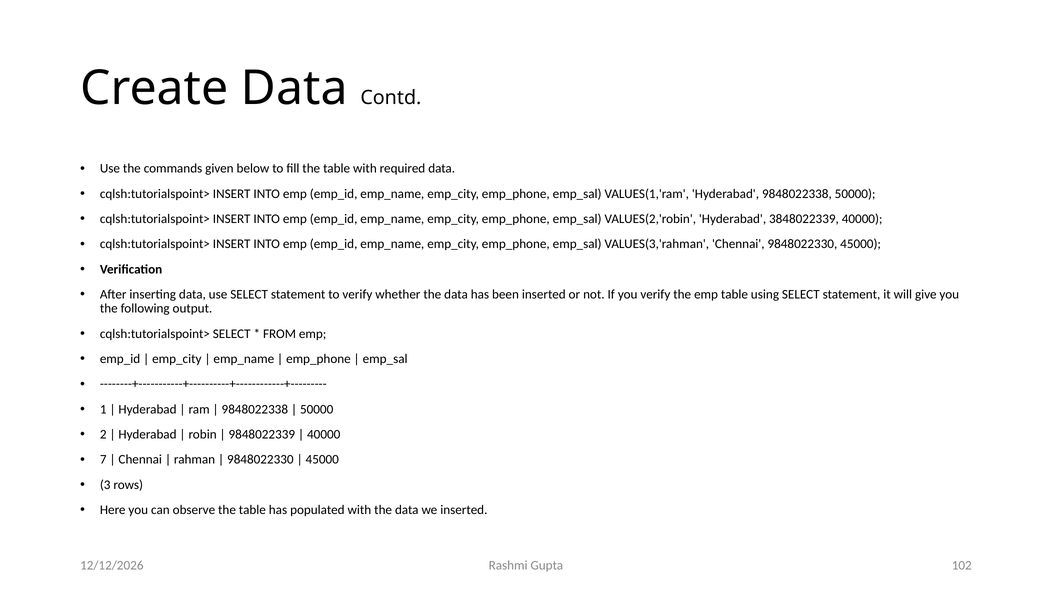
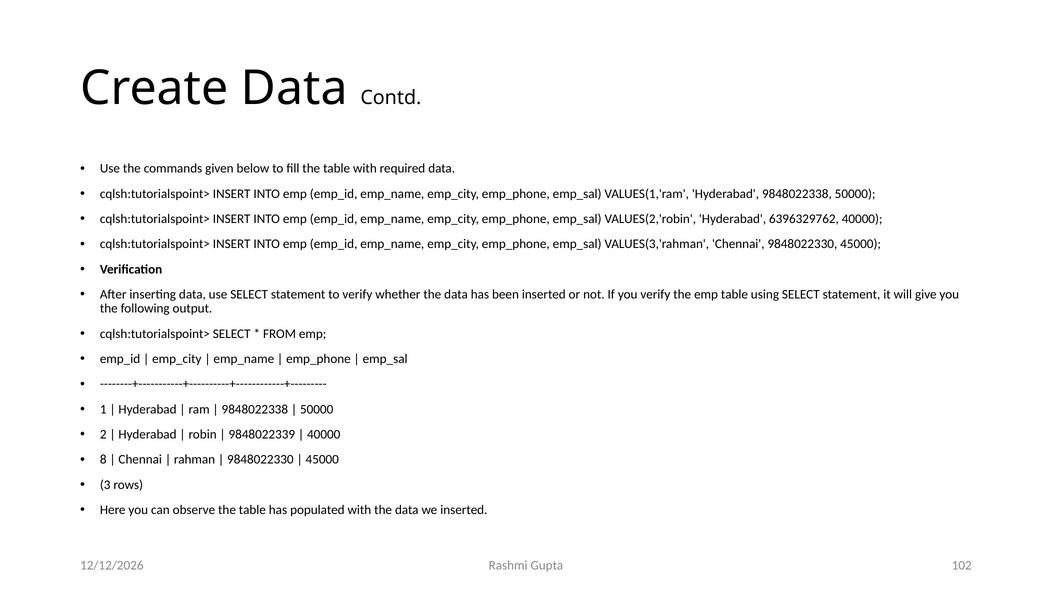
3848022339: 3848022339 -> 6396329762
7: 7 -> 8
